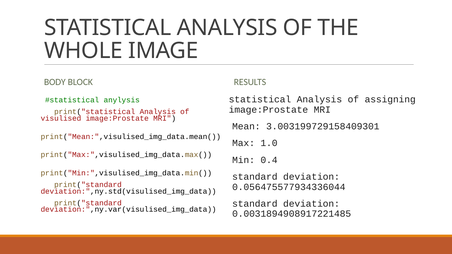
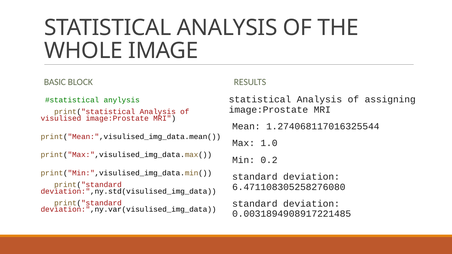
BODY: BODY -> BASIC
3.003199729158409301: 3.003199729158409301 -> 1.274068117016325544
0.4: 0.4 -> 0.2
0.056475577934336044: 0.056475577934336044 -> 6.471108305258276080
